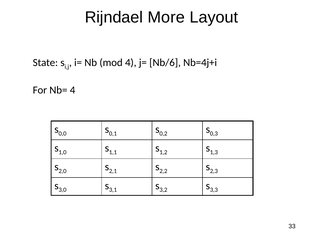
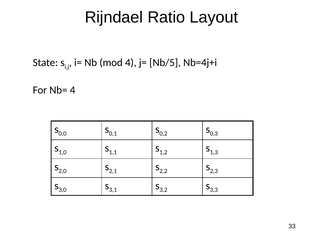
More: More -> Ratio
Nb/6: Nb/6 -> Nb/5
